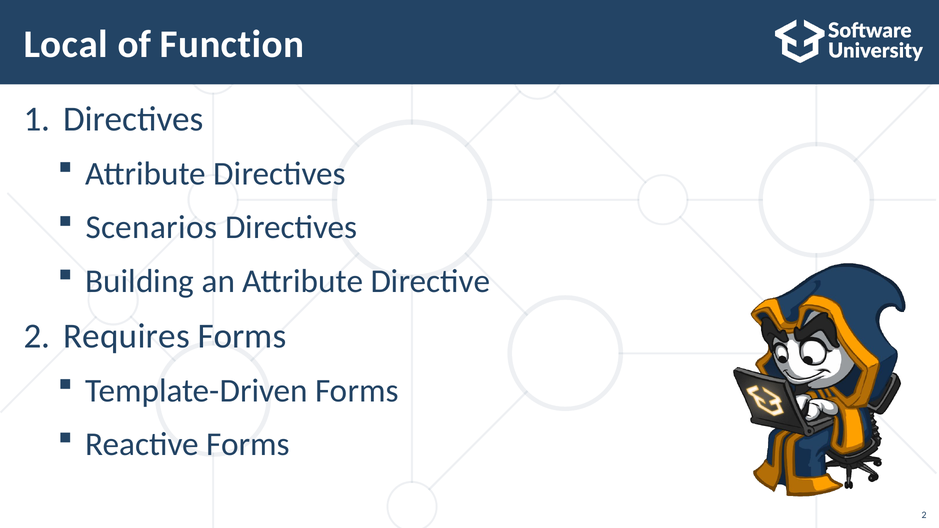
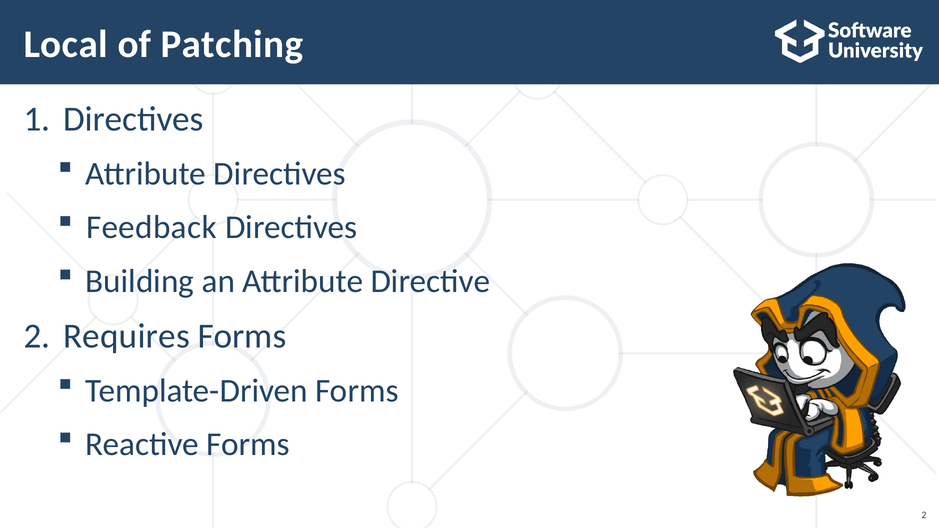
Function: Function -> Patching
Scenarios: Scenarios -> Feedback
